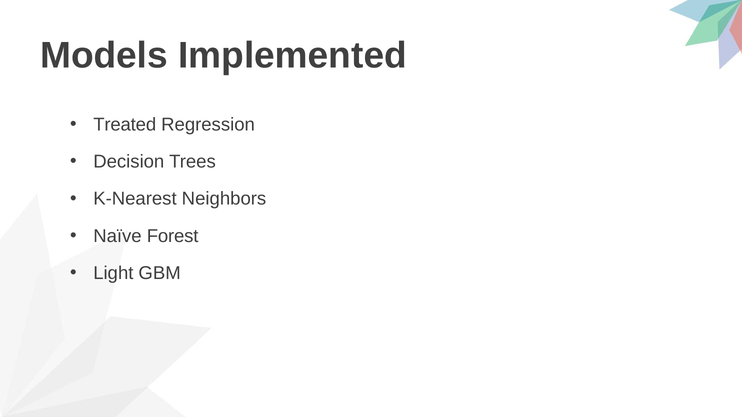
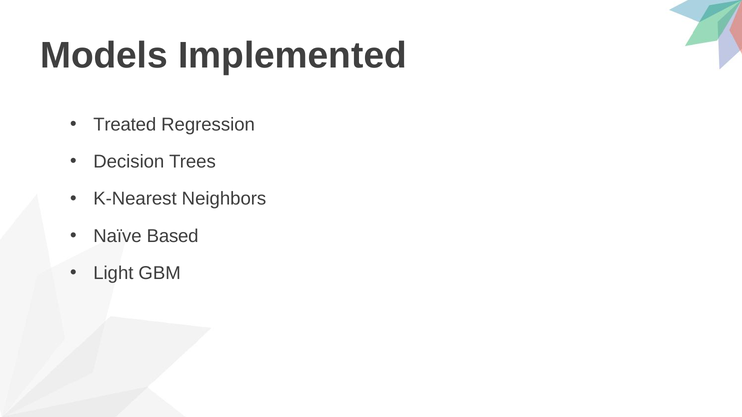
Forest: Forest -> Based
